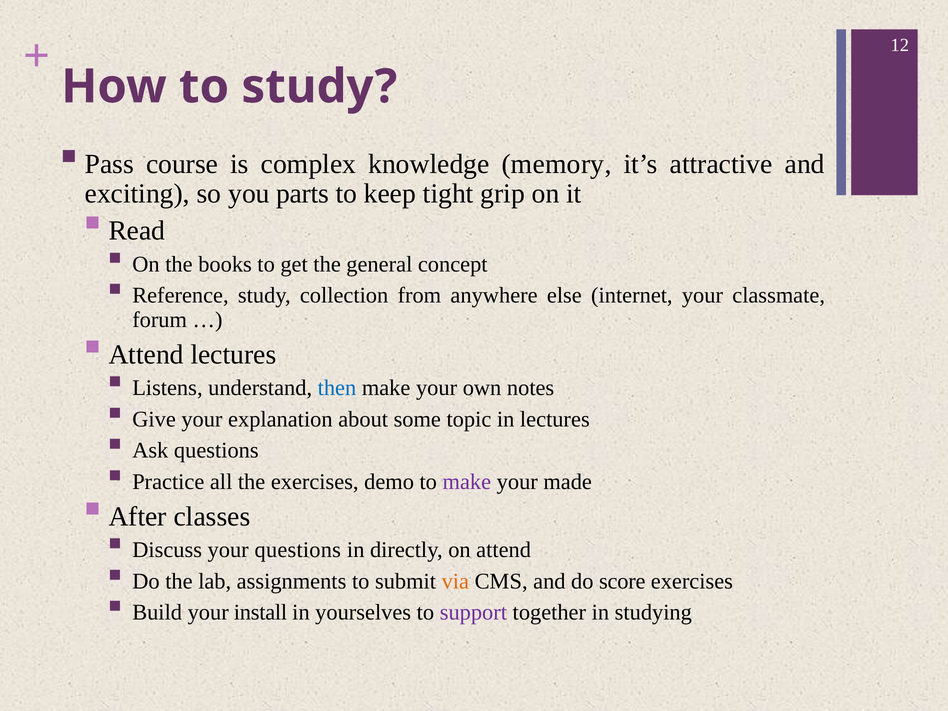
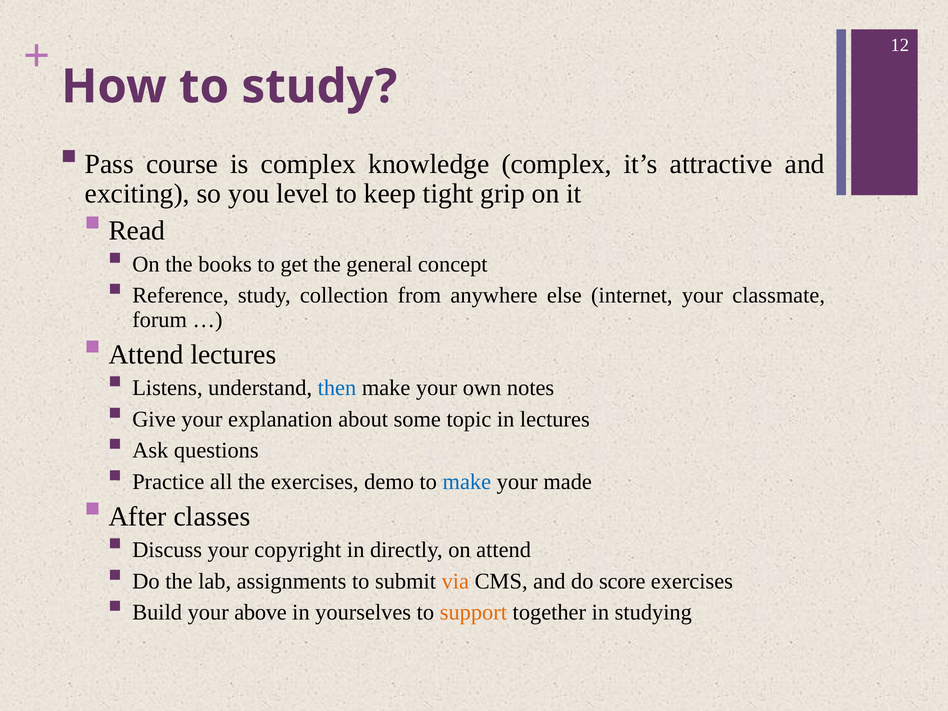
knowledge memory: memory -> complex
parts: parts -> level
make at (467, 482) colour: purple -> blue
your questions: questions -> copyright
install: install -> above
support colour: purple -> orange
